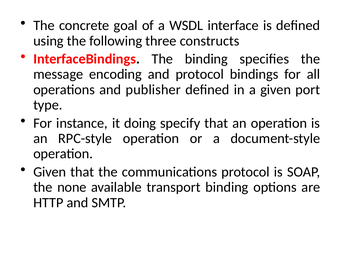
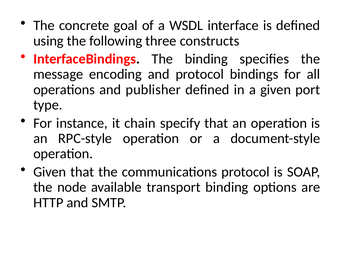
doing: doing -> chain
none: none -> node
